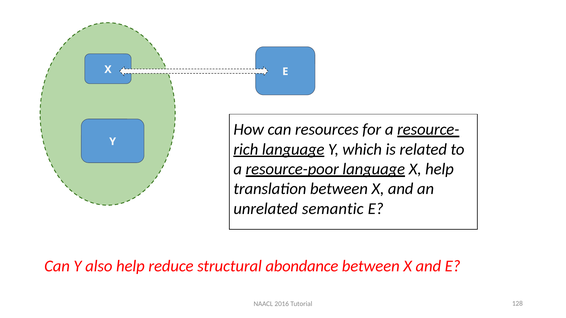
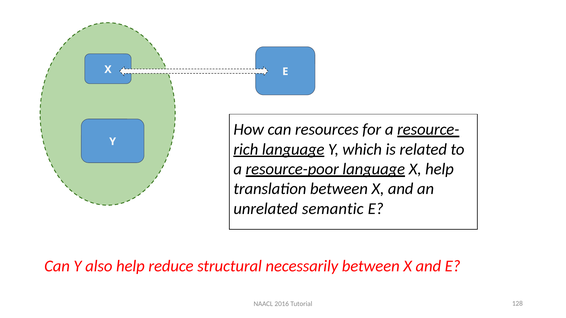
abondance: abondance -> necessarily
